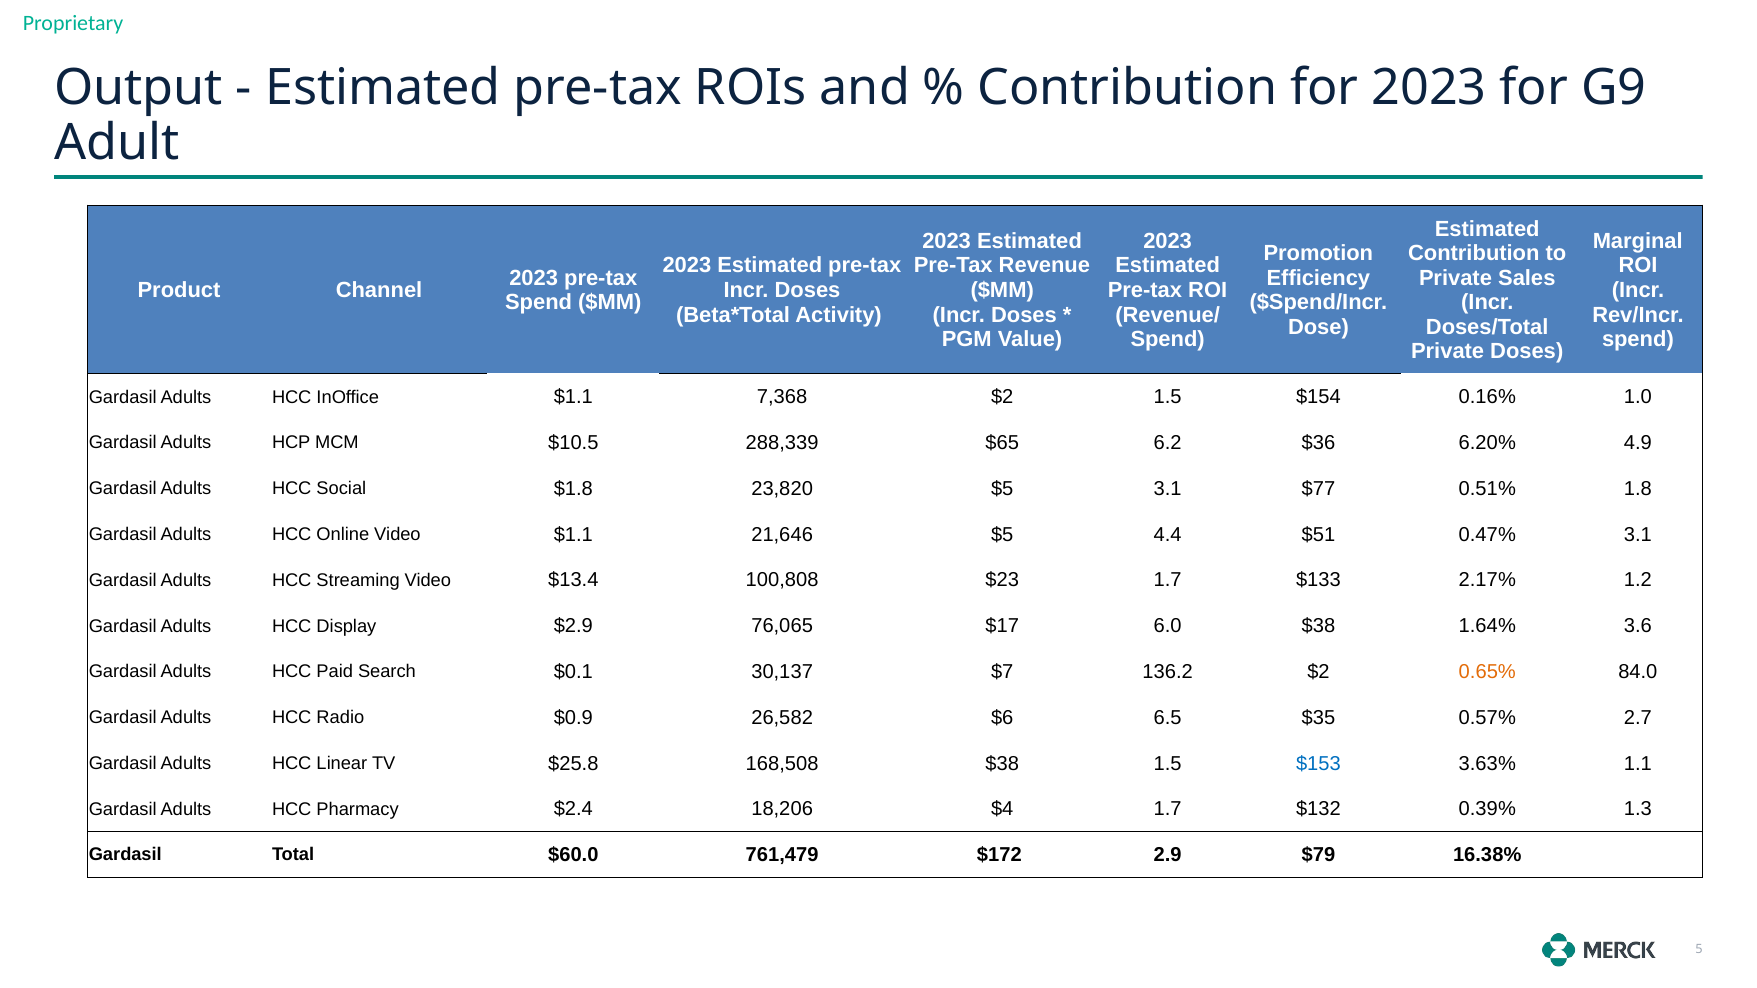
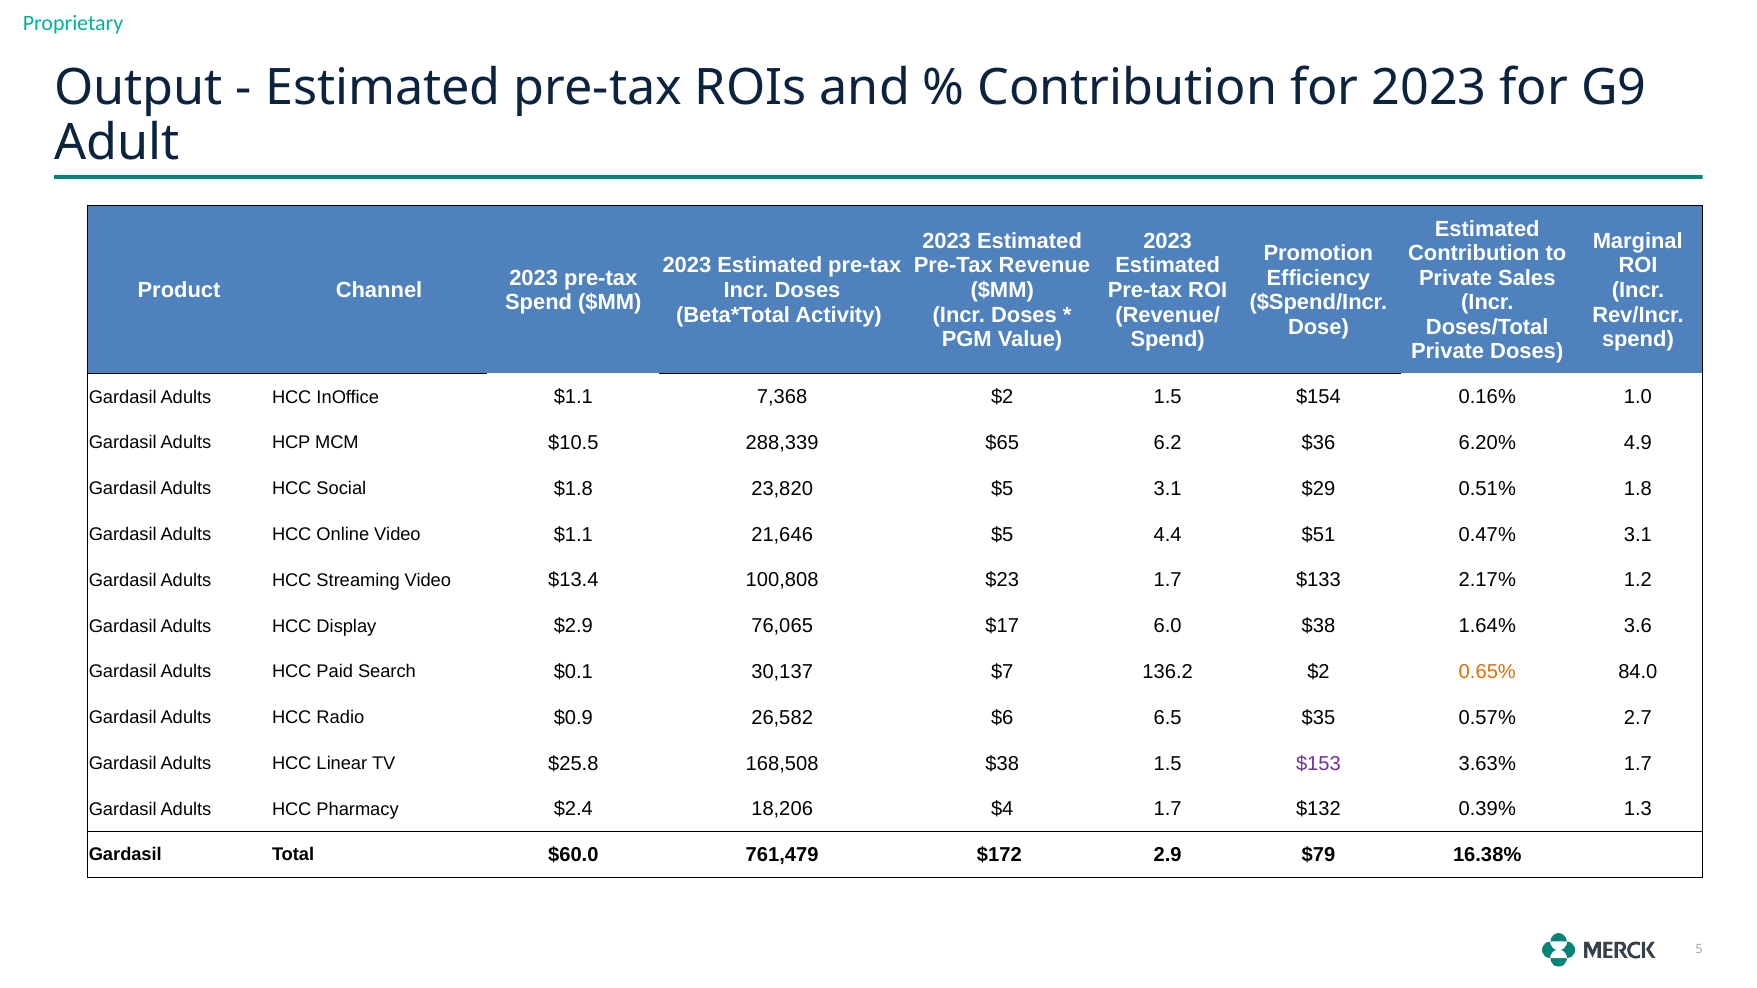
$77: $77 -> $29
$153 colour: blue -> purple
3.63% 1.1: 1.1 -> 1.7
